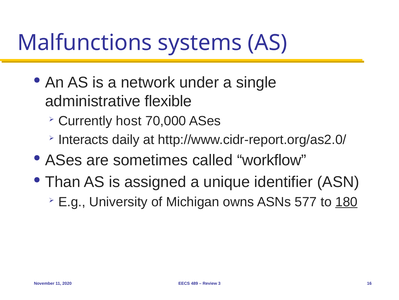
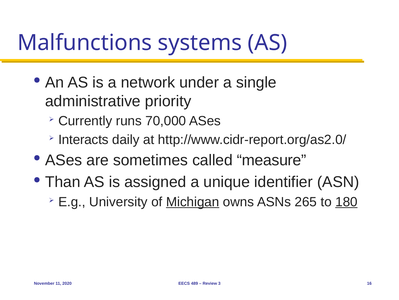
flexible: flexible -> priority
host: host -> runs
workflow: workflow -> measure
Michigan underline: none -> present
577: 577 -> 265
